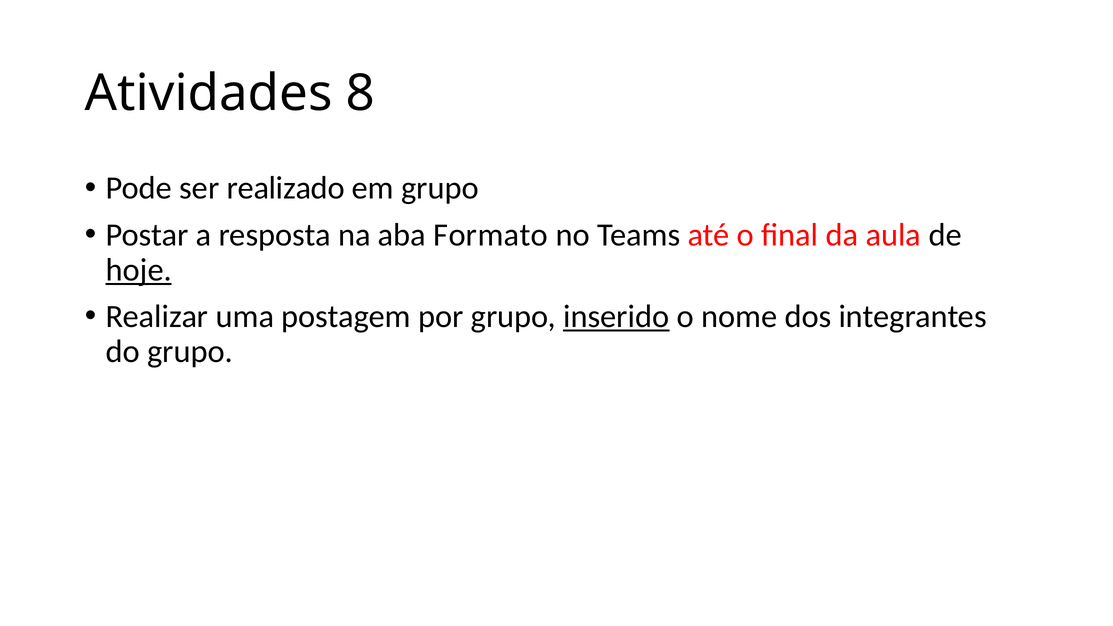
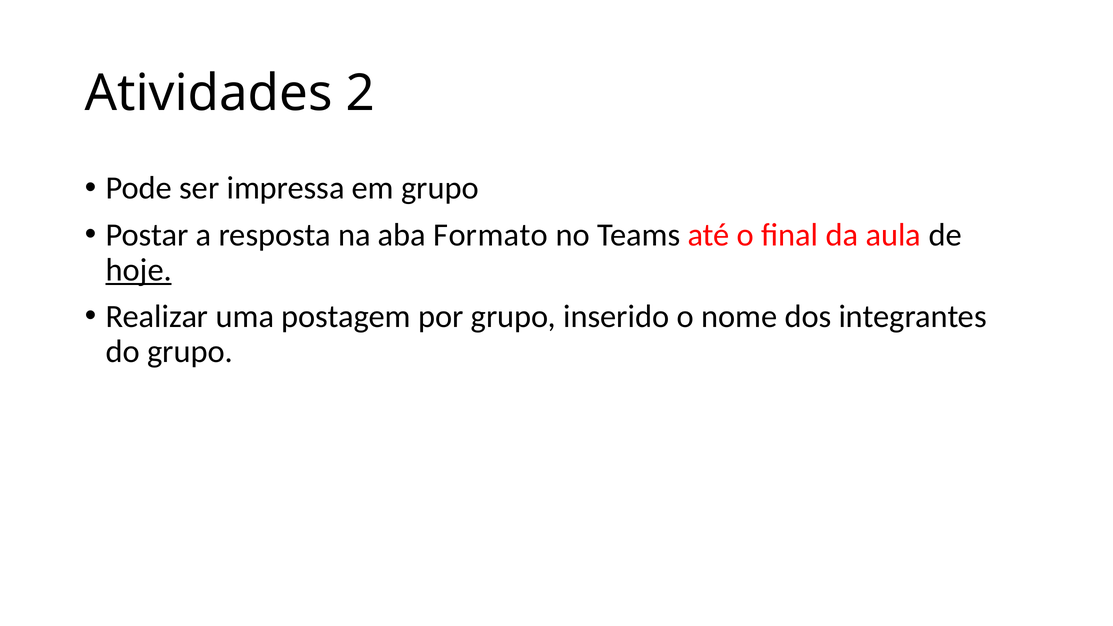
8: 8 -> 2
realizado: realizado -> impressa
inserido underline: present -> none
